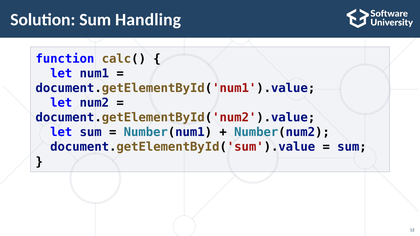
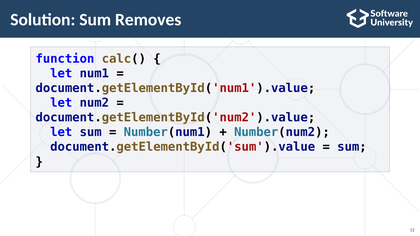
Handling: Handling -> Removes
